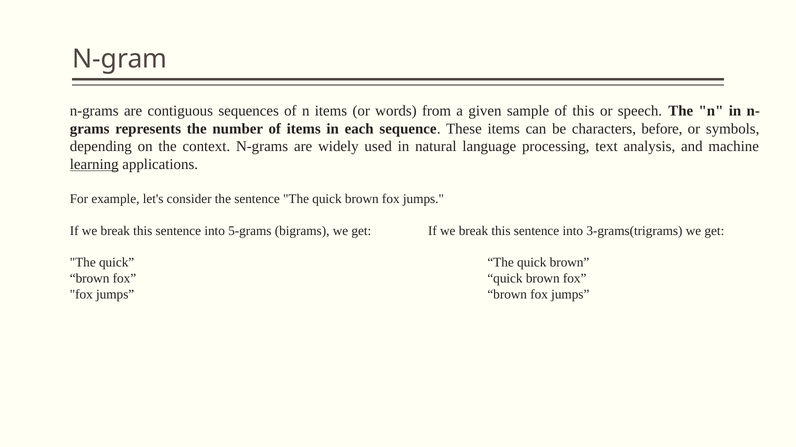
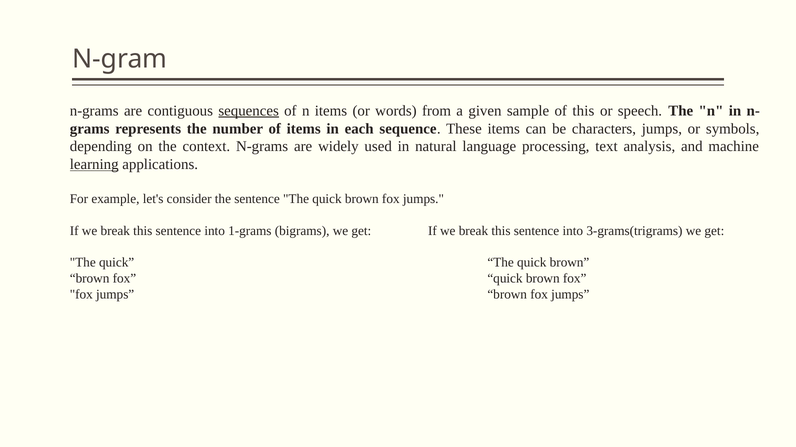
sequences underline: none -> present
characters before: before -> jumps
5-grams: 5-grams -> 1-grams
